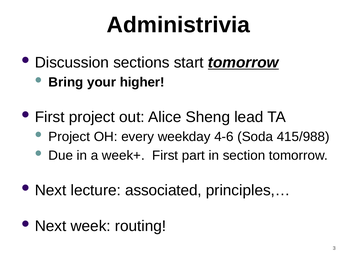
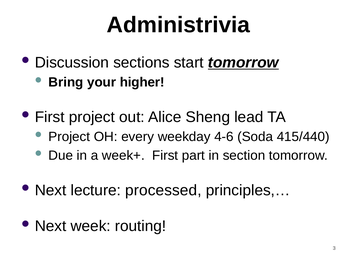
415/988: 415/988 -> 415/440
associated: associated -> processed
